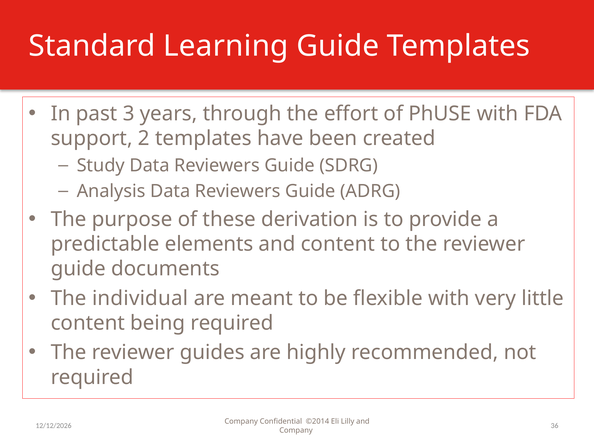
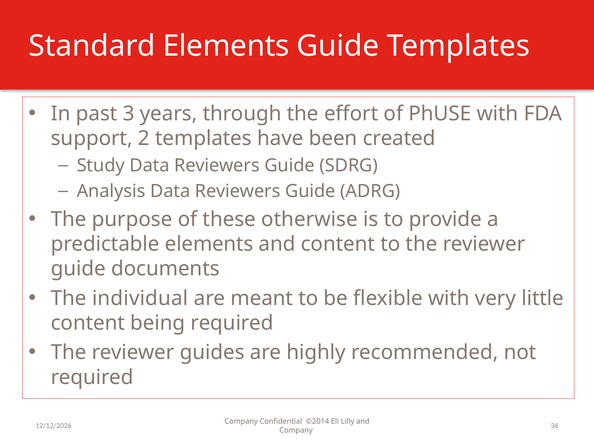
Standard Learning: Learning -> Elements
derivation: derivation -> otherwise
